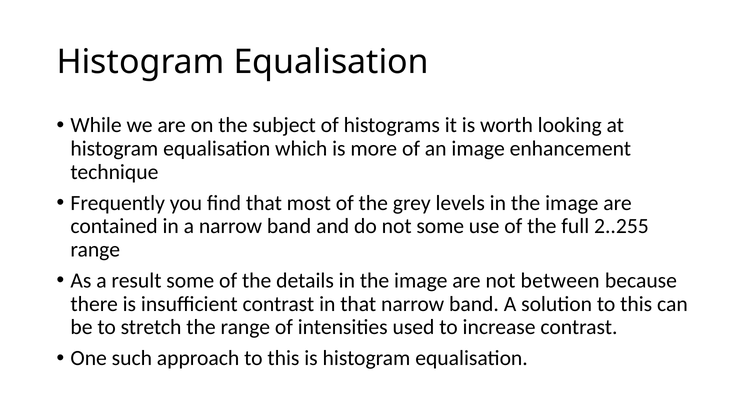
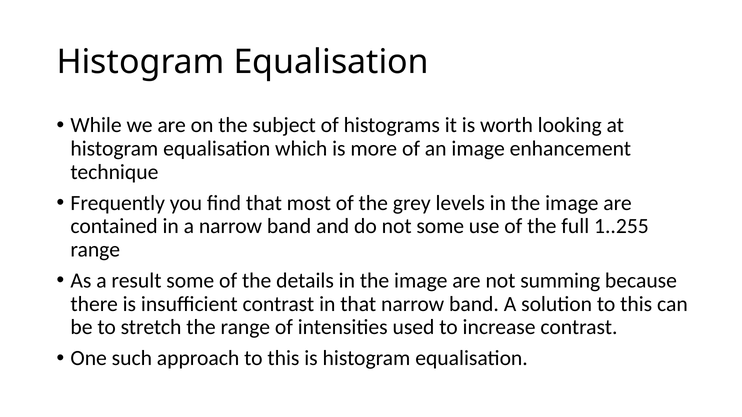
2..255: 2..255 -> 1..255
between: between -> summing
